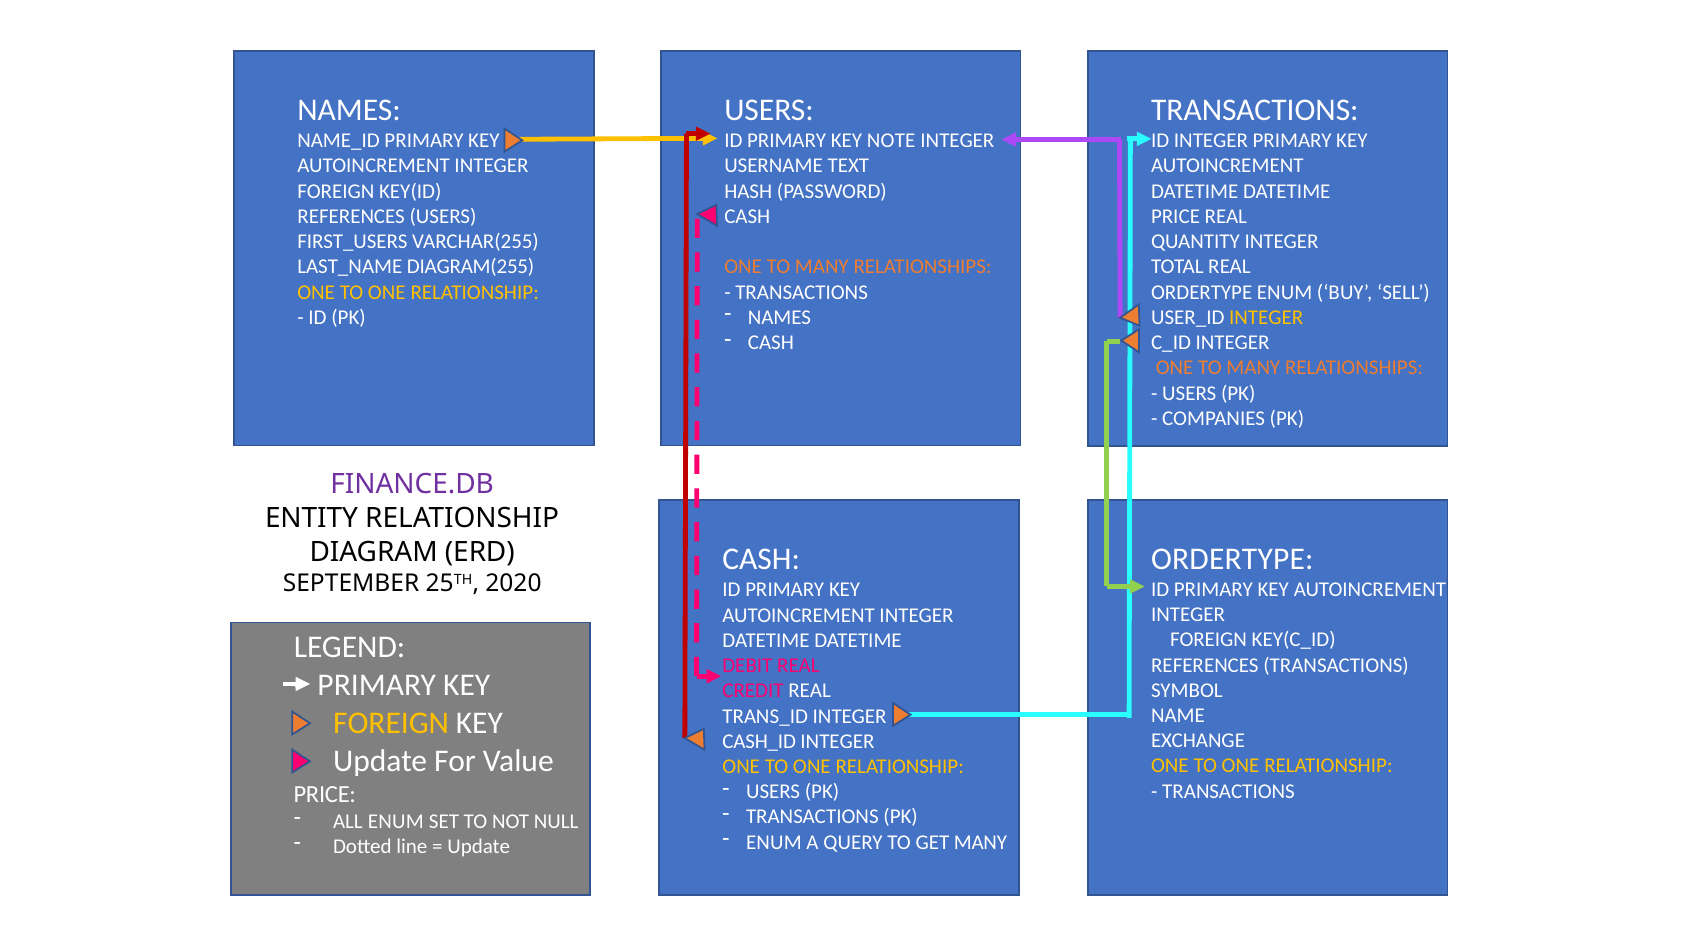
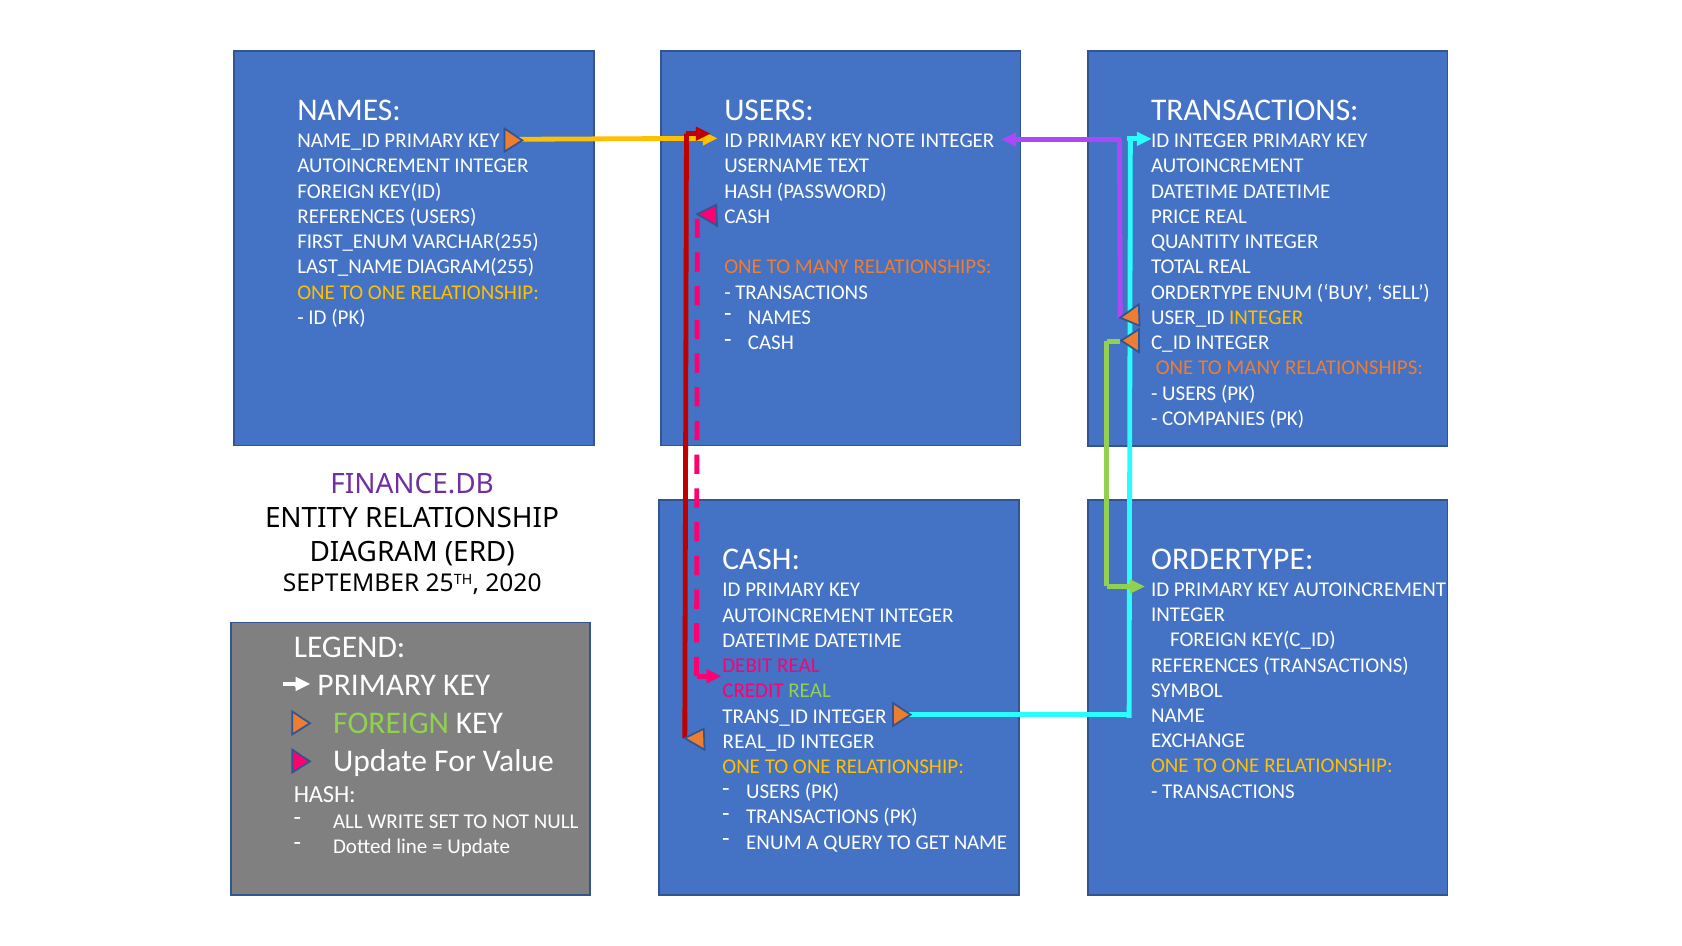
FIRST_USERS: FIRST_USERS -> FIRST_ENUM
REAL at (810, 691) colour: white -> light green
FOREIGN at (391, 723) colour: yellow -> light green
CASH_ID: CASH_ID -> REAL_ID
PRICE at (325, 794): PRICE -> HASH
ALL ENUM: ENUM -> WRITE
GET MANY: MANY -> NAME
